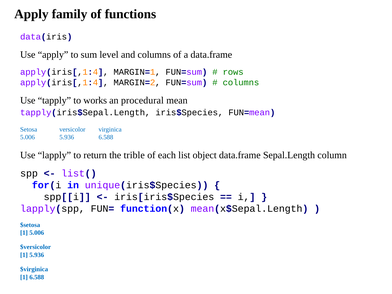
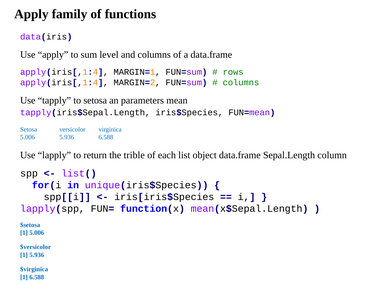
to works: works -> setosa
procedural: procedural -> parameters
